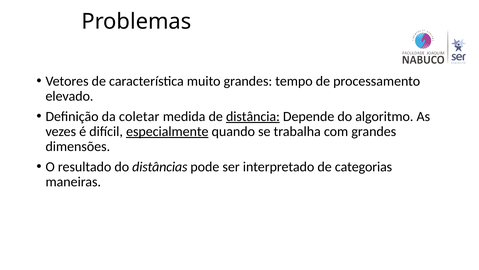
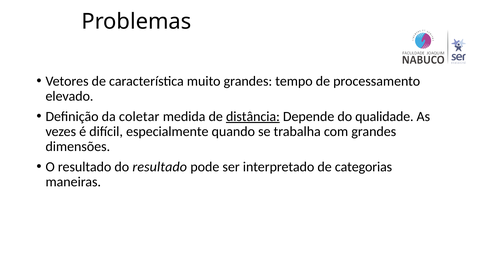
algoritmo: algoritmo -> qualidade
especialmente underline: present -> none
do distâncias: distâncias -> resultado
